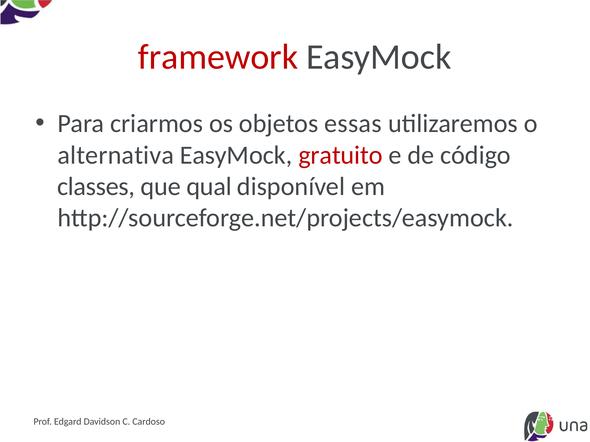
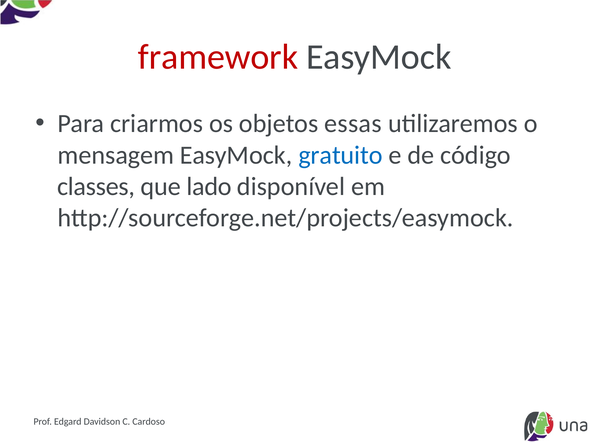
alternativa: alternativa -> mensagem
gratuito colour: red -> blue
qual: qual -> lado
